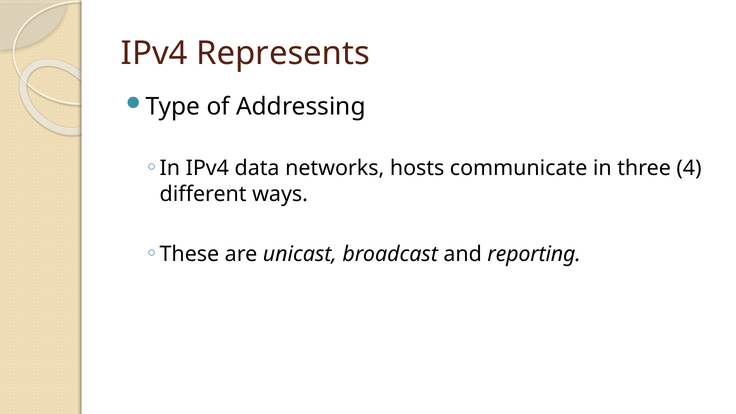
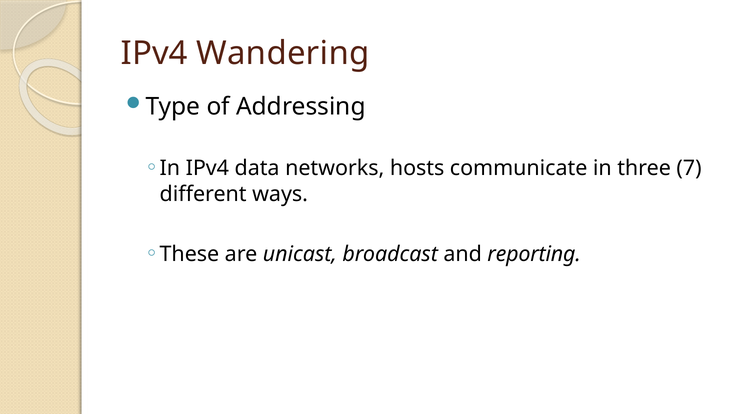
Represents: Represents -> Wandering
4: 4 -> 7
